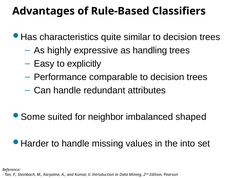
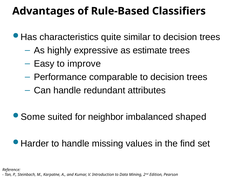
handling: handling -> estimate
explicitly: explicitly -> improve
into: into -> find
